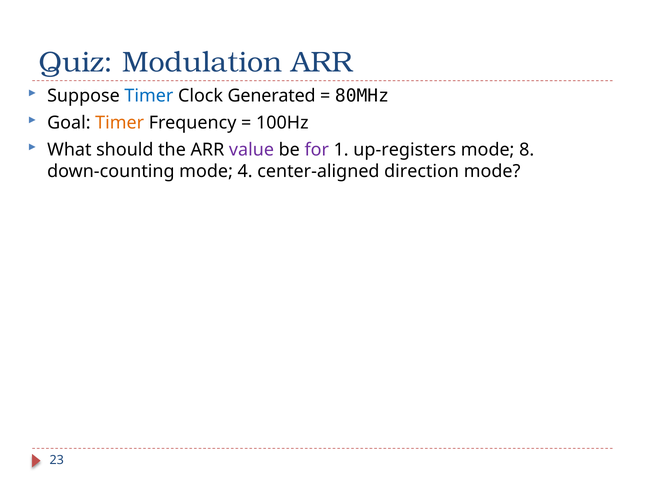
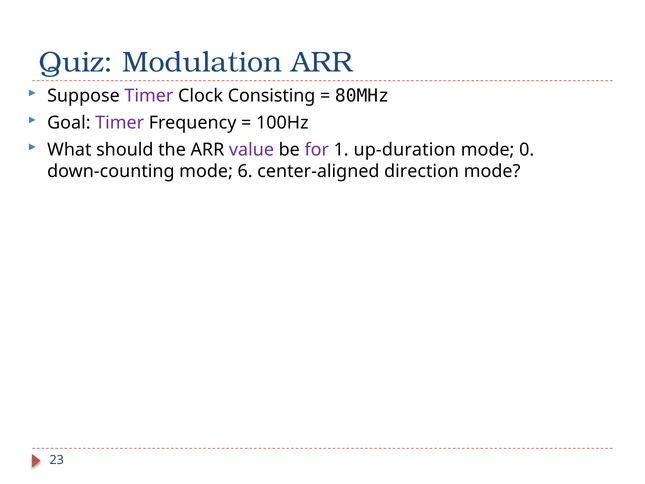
Timer at (149, 96) colour: blue -> purple
Generated: Generated -> Consisting
Timer at (120, 123) colour: orange -> purple
up-registers: up-registers -> up-duration
8: 8 -> 0
4: 4 -> 6
